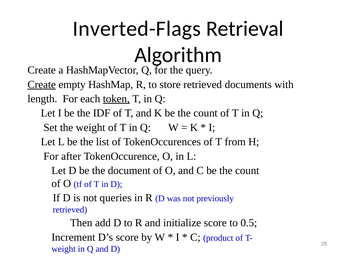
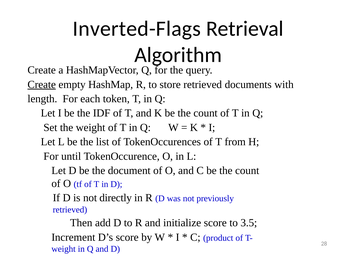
token underline: present -> none
after: after -> until
queries: queries -> directly
0.5: 0.5 -> 3.5
